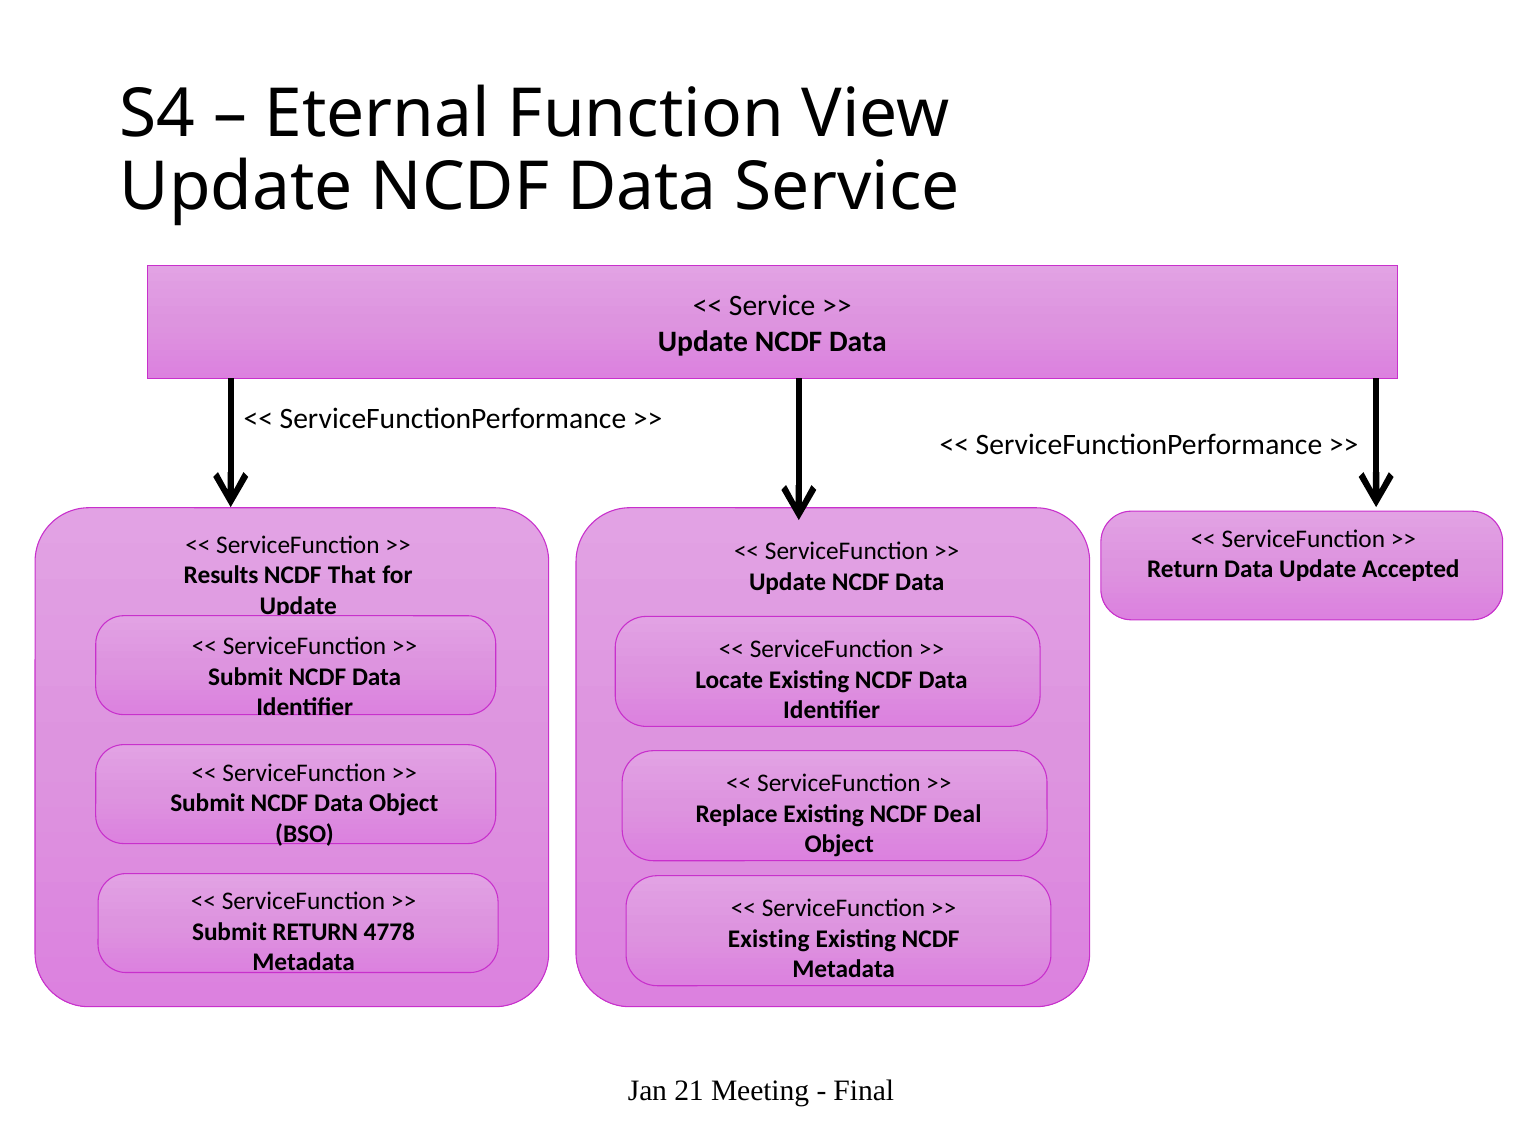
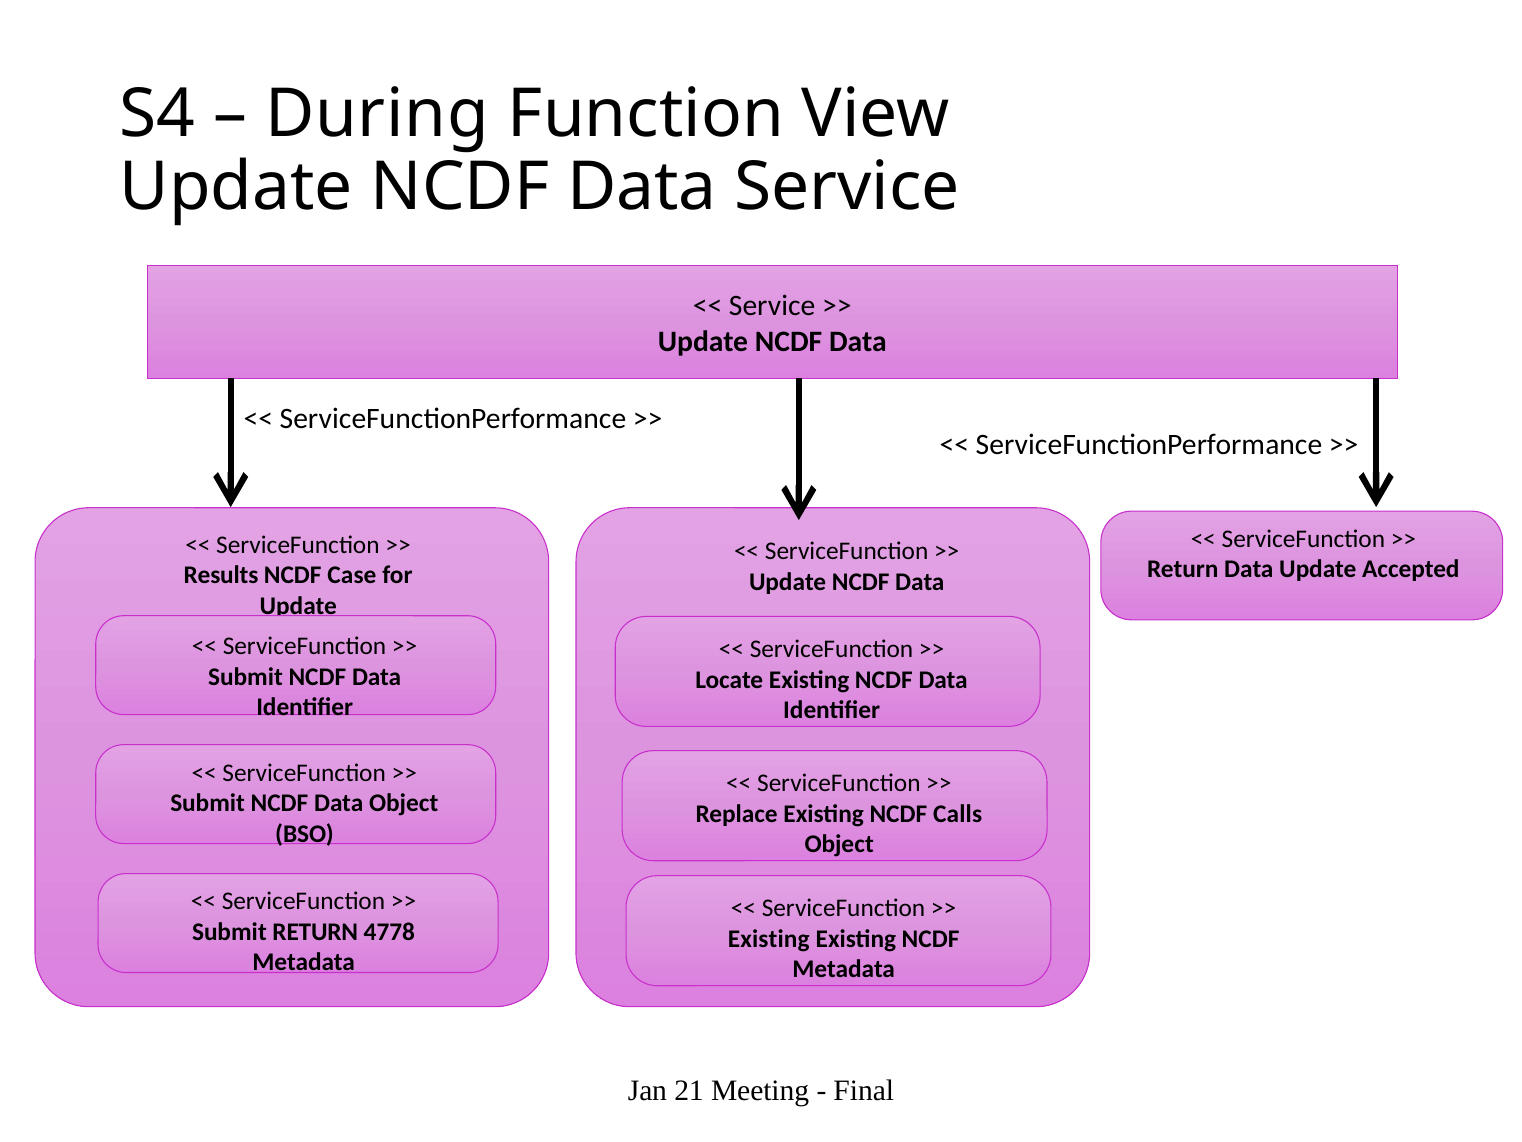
Eternal: Eternal -> During
That: That -> Case
Deal: Deal -> Calls
